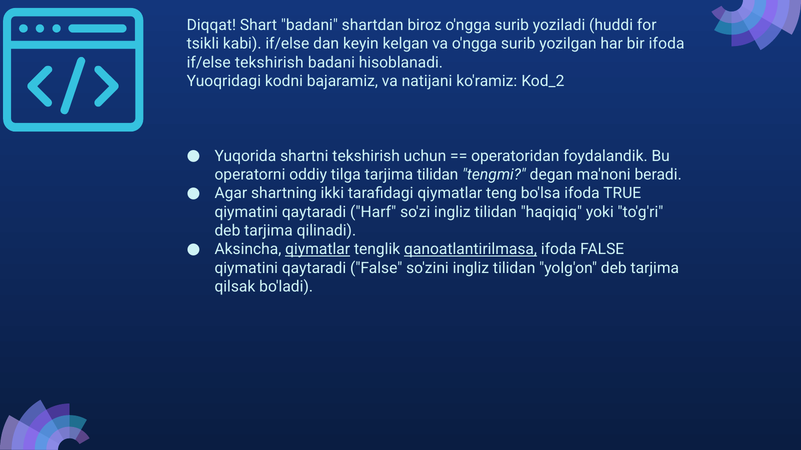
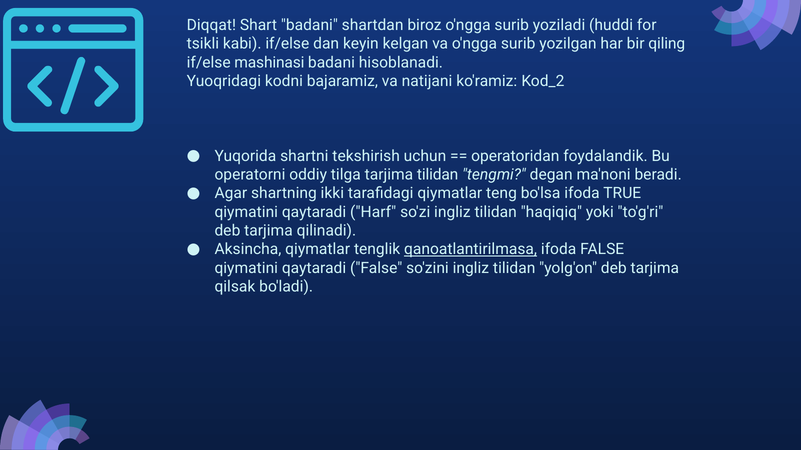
bir ifoda: ifoda -> qiling
if/else tekshirish: tekshirish -> mashinasi
qiymatlar at (318, 250) underline: present -> none
